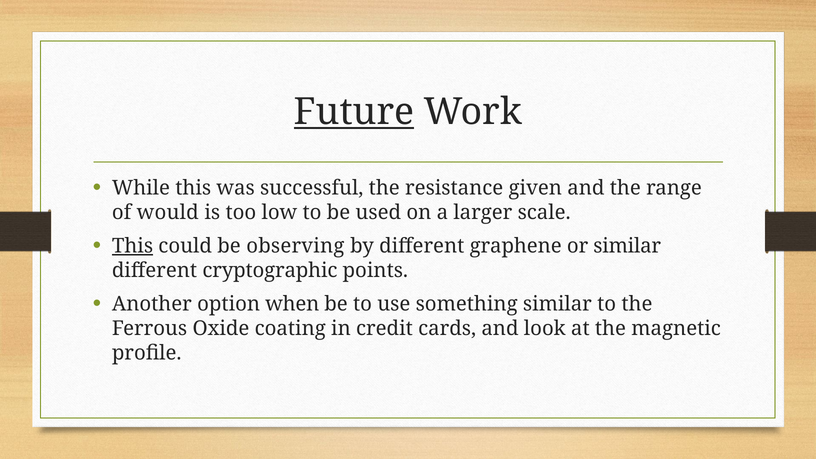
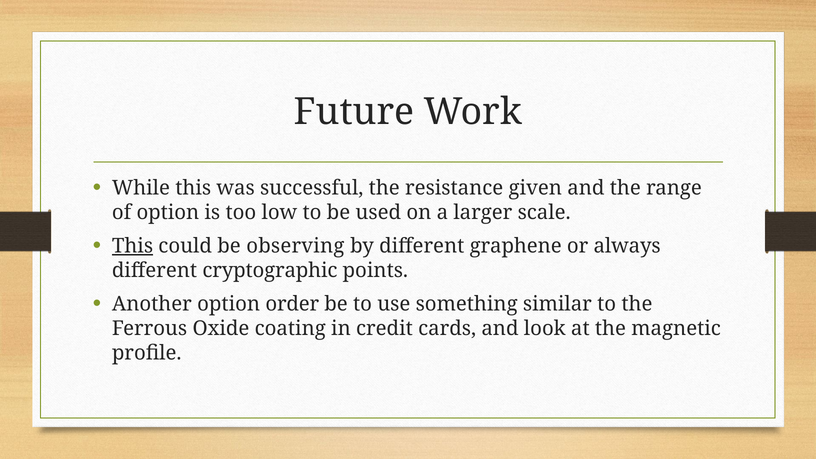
Future underline: present -> none
of would: would -> option
or similar: similar -> always
when: when -> order
